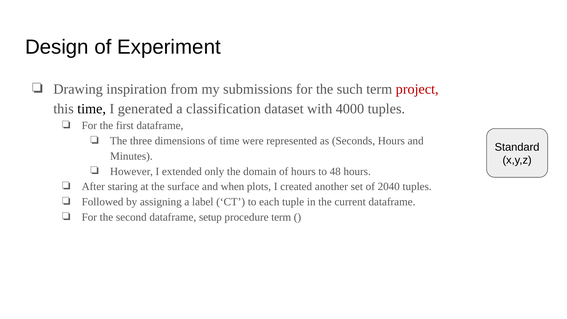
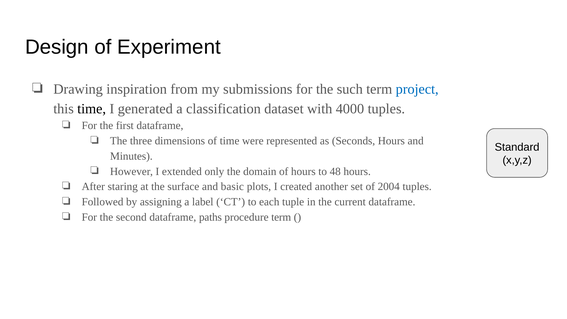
project colour: red -> blue
when: when -> basic
2040: 2040 -> 2004
setup: setup -> paths
